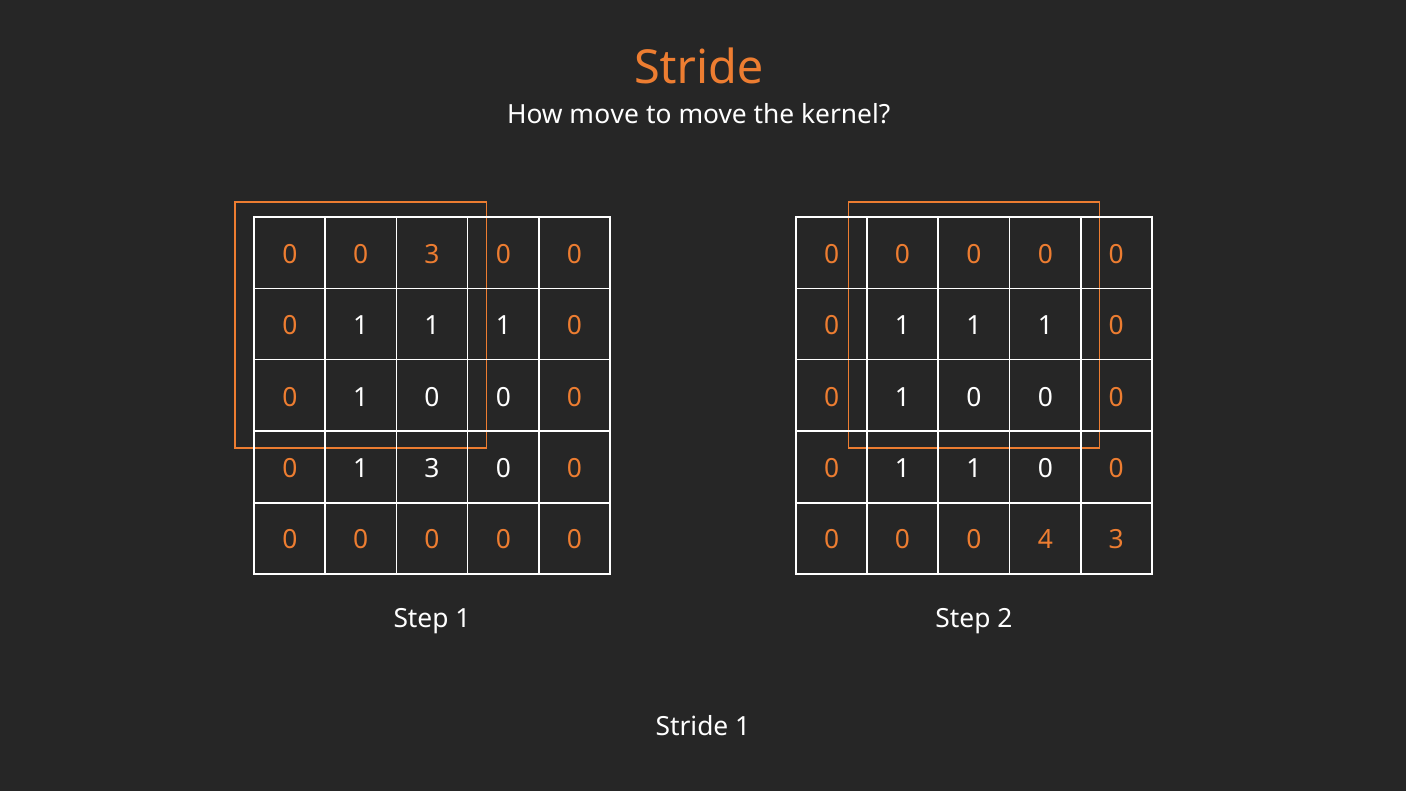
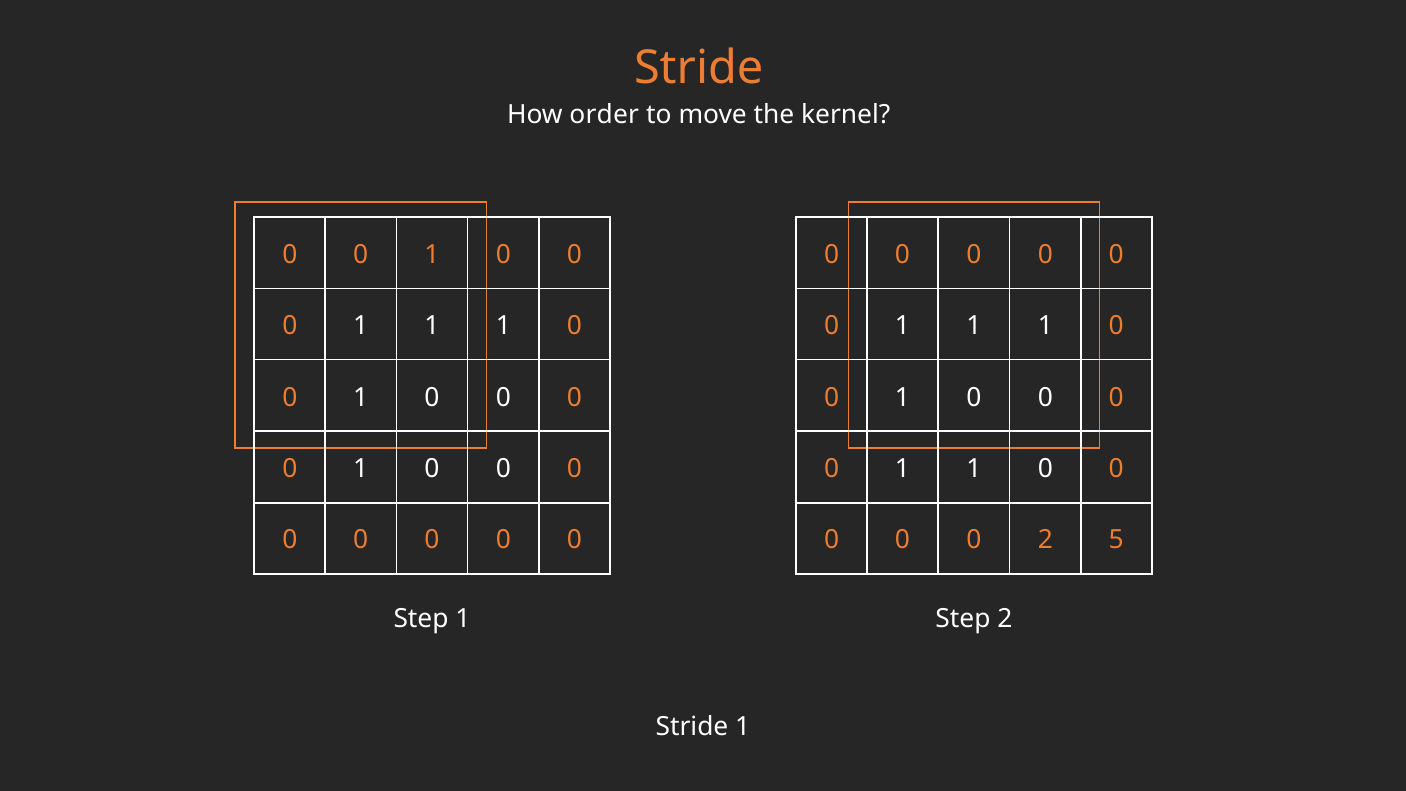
How move: move -> order
3 at (432, 254): 3 -> 1
3 at (432, 469): 3 -> 0
0 4: 4 -> 2
3 at (1116, 540): 3 -> 5
